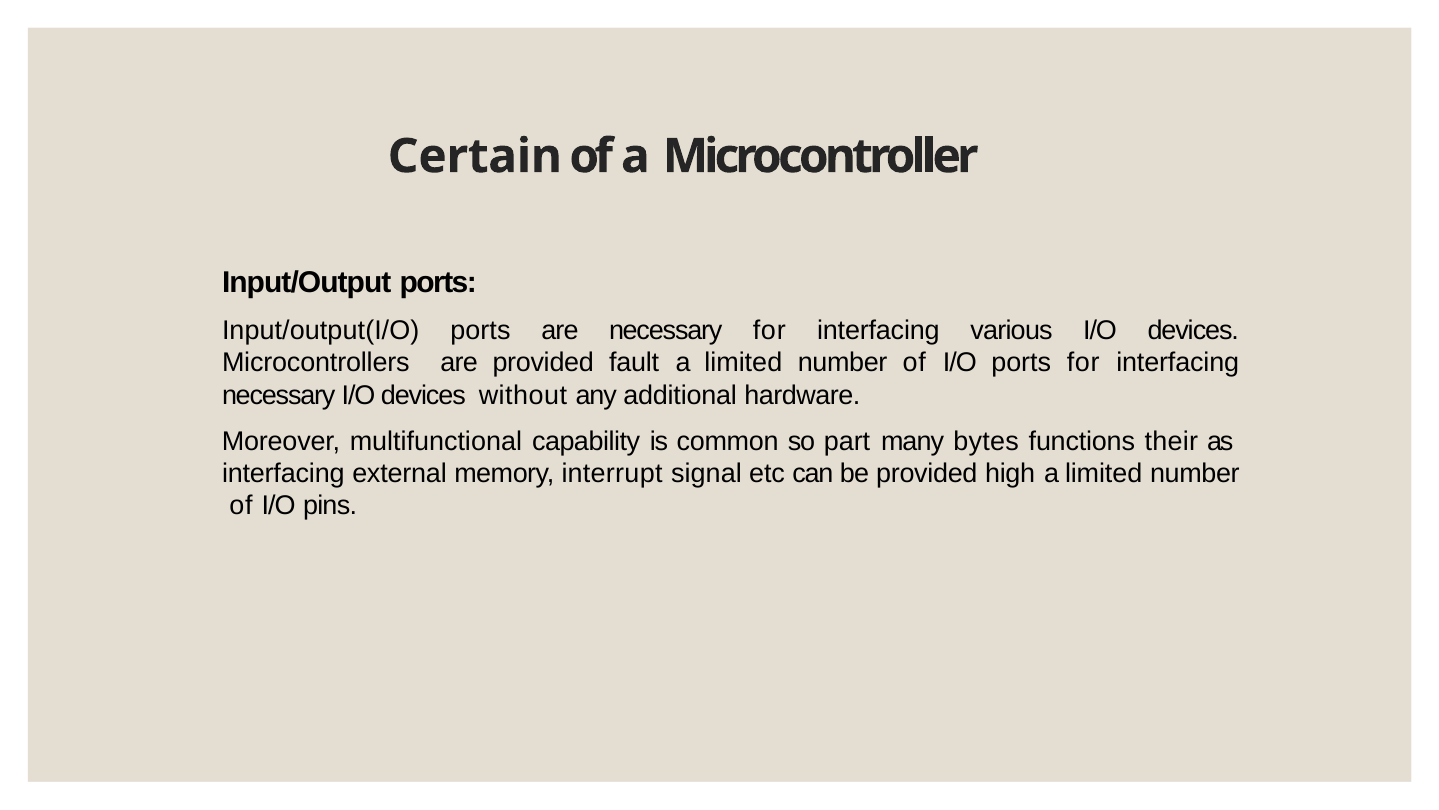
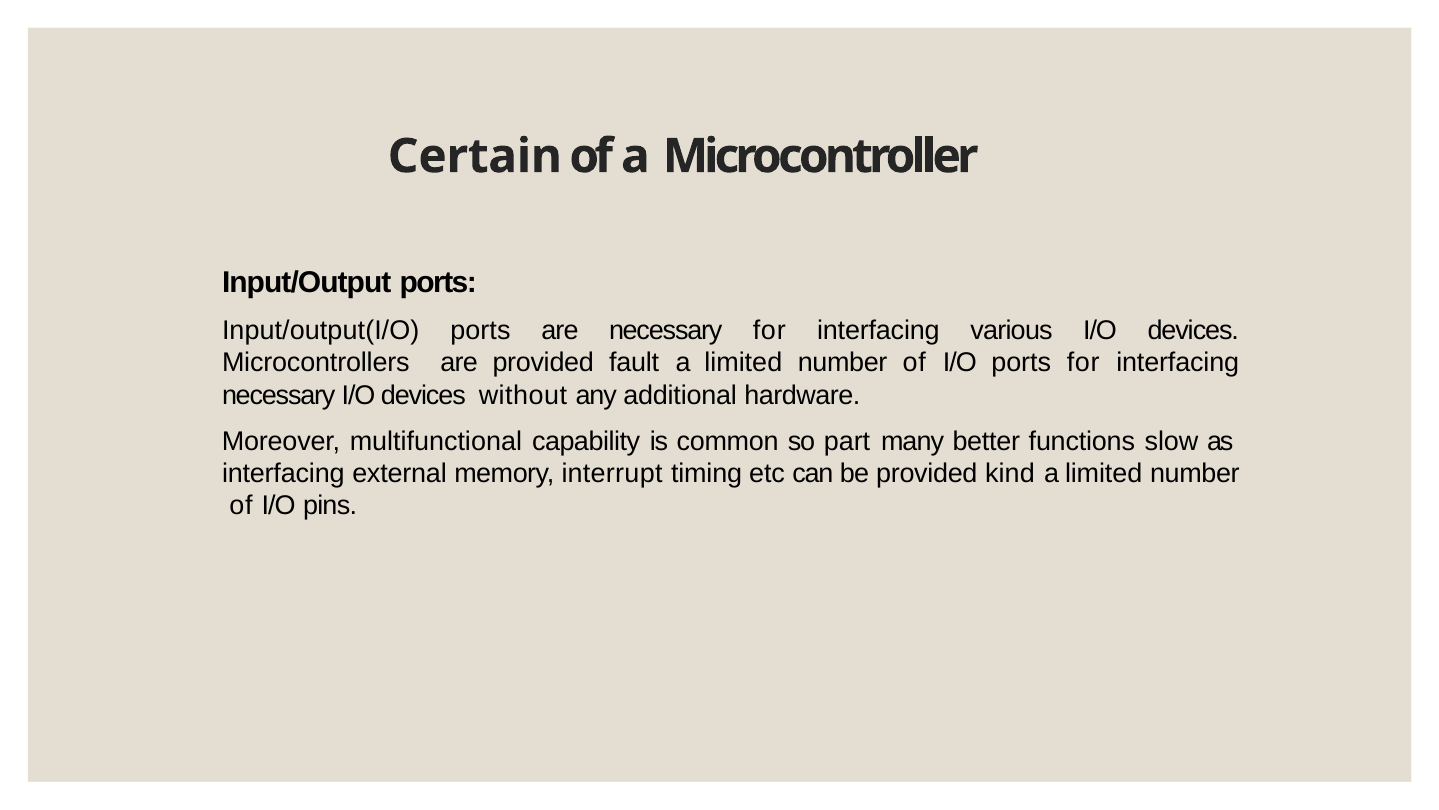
bytes: bytes -> better
their: their -> slow
signal: signal -> timing
high: high -> kind
